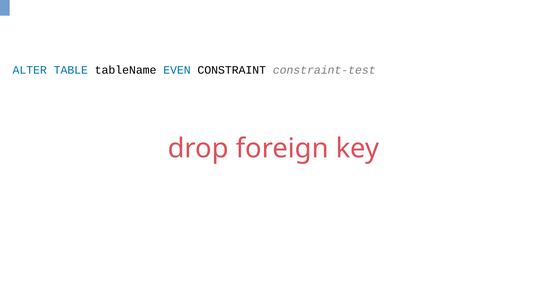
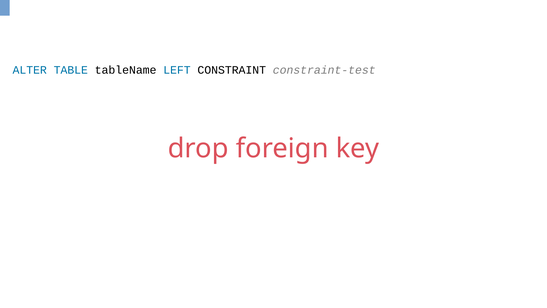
EVEN: EVEN -> LEFT
